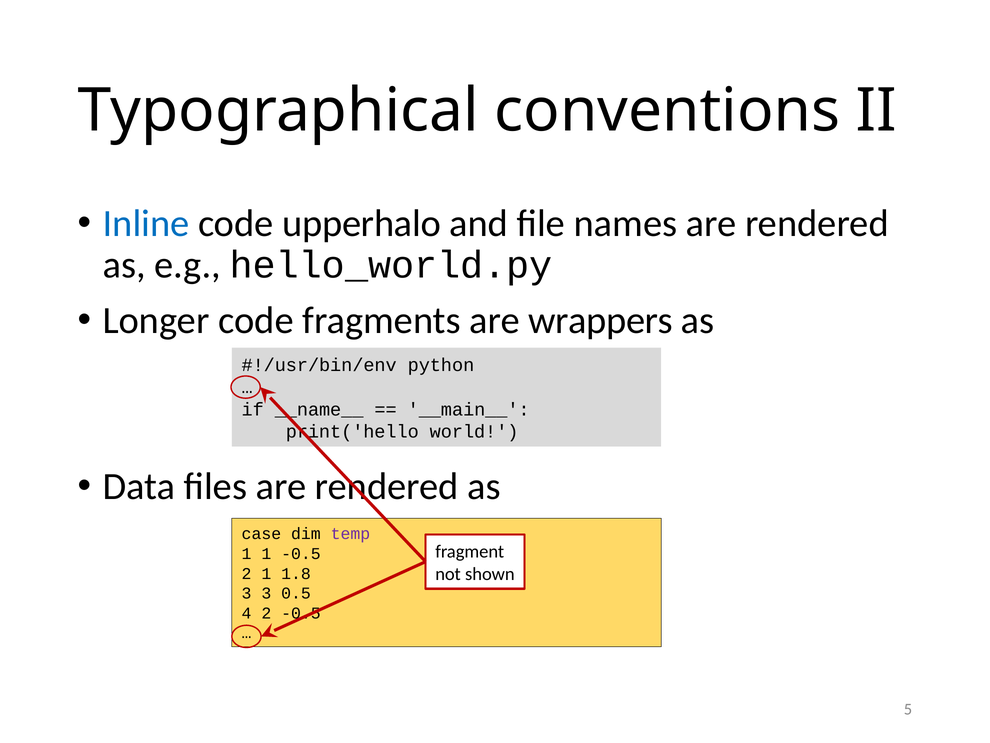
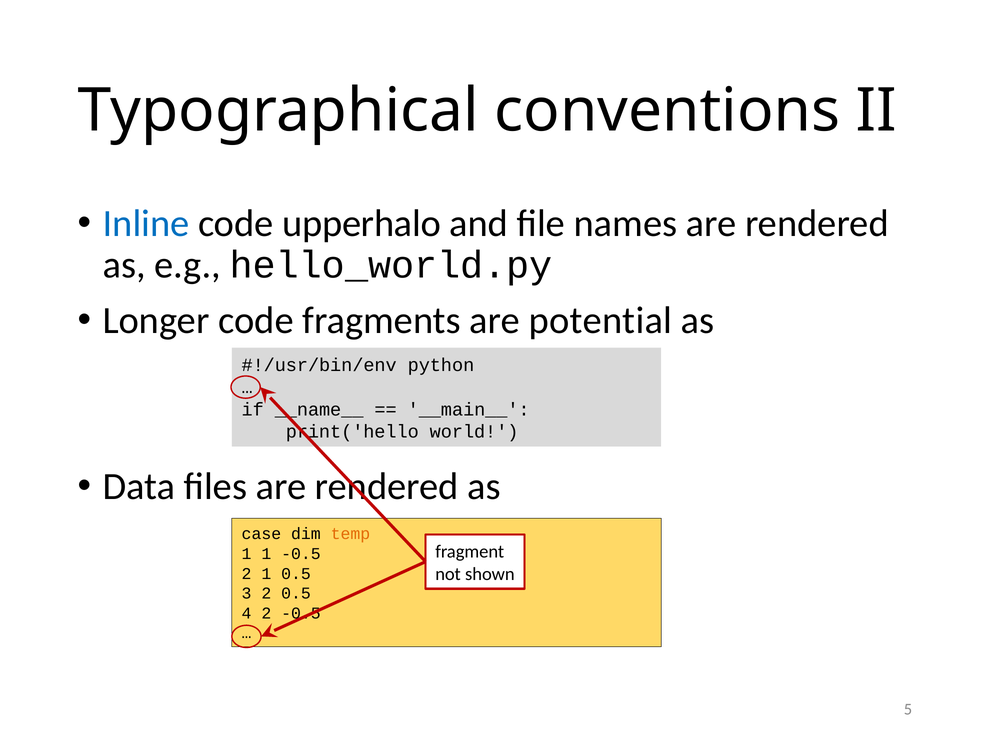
wrappers: wrappers -> potential
temp colour: purple -> orange
1 1.8: 1.8 -> 0.5
3 3: 3 -> 2
